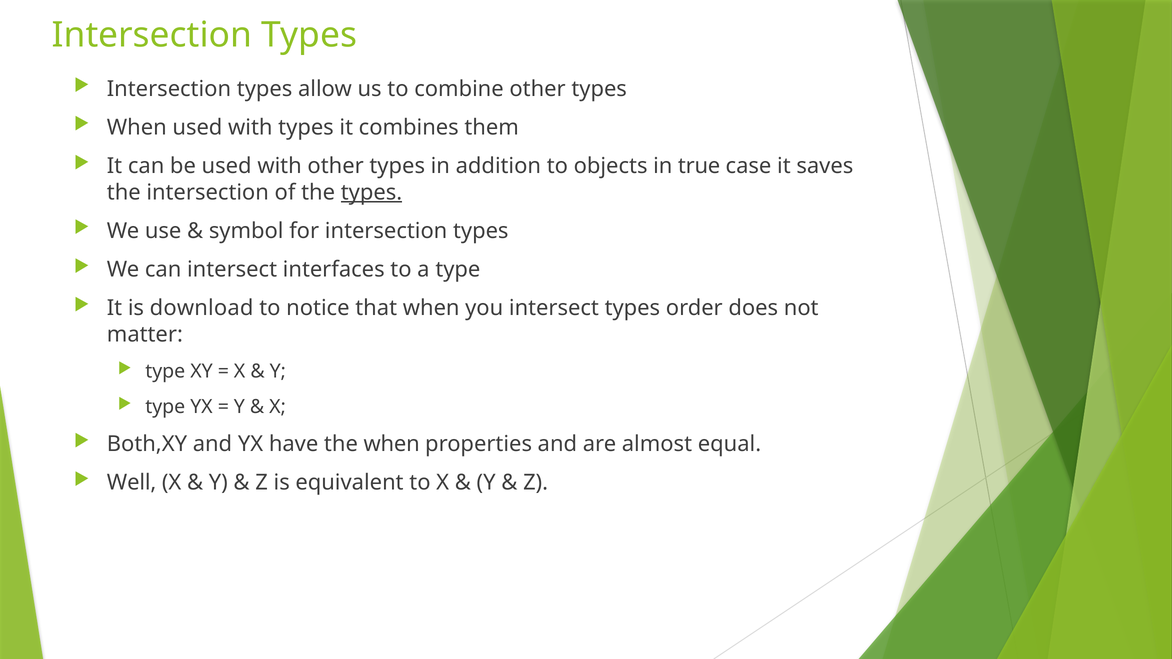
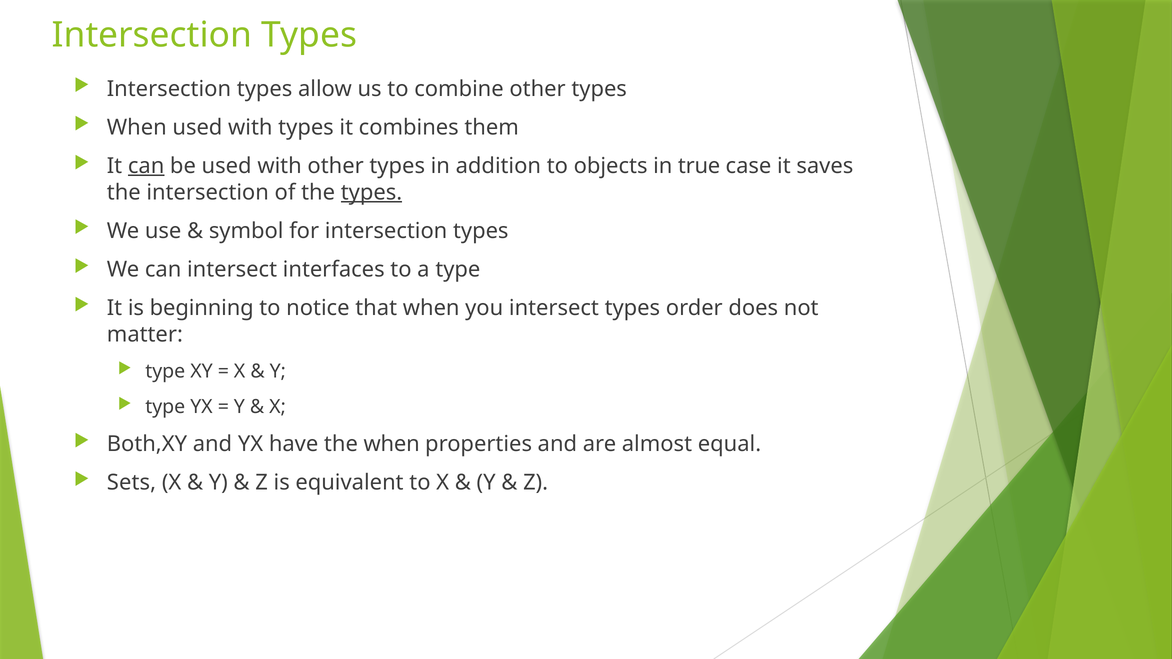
can at (146, 166) underline: none -> present
download: download -> beginning
Well: Well -> Sets
